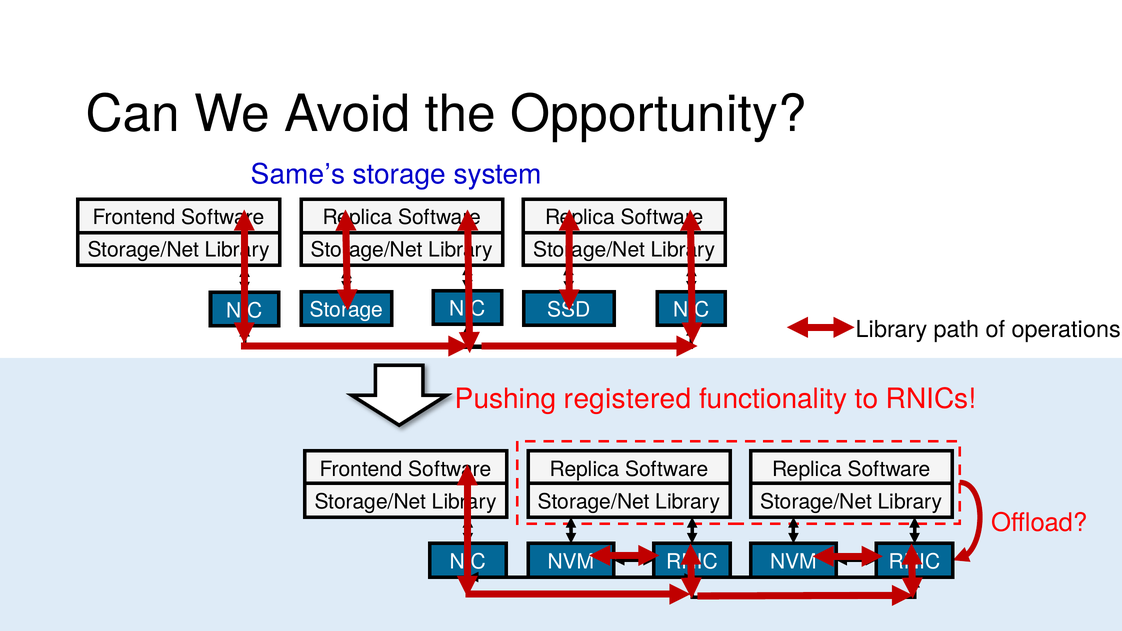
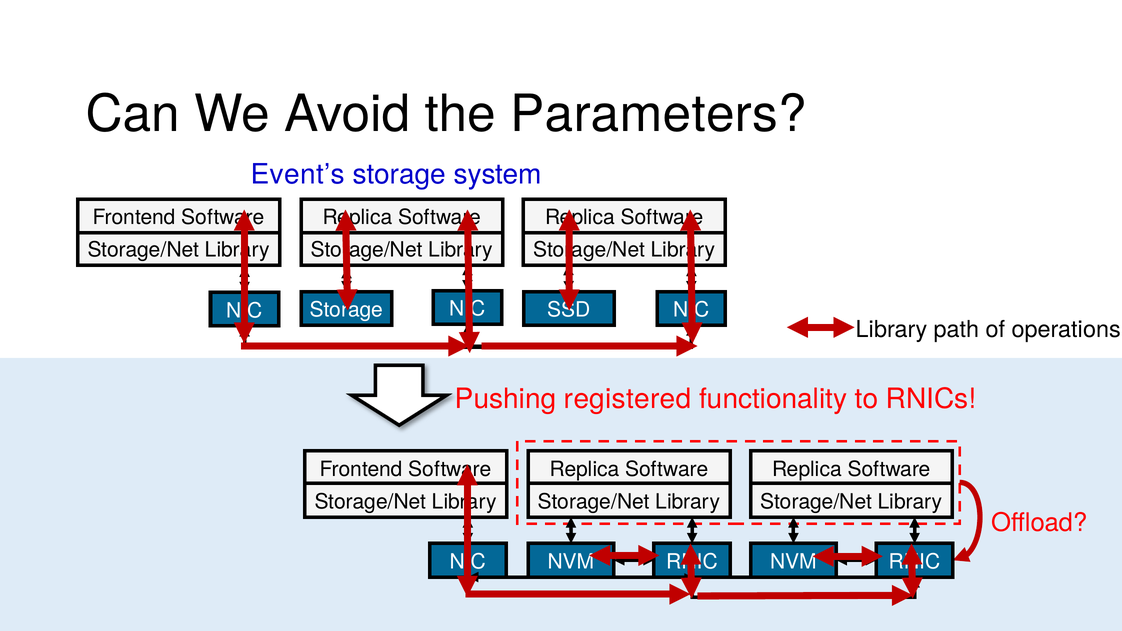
Opportunity: Opportunity -> Parameters
Same’s: Same’s -> Event’s
